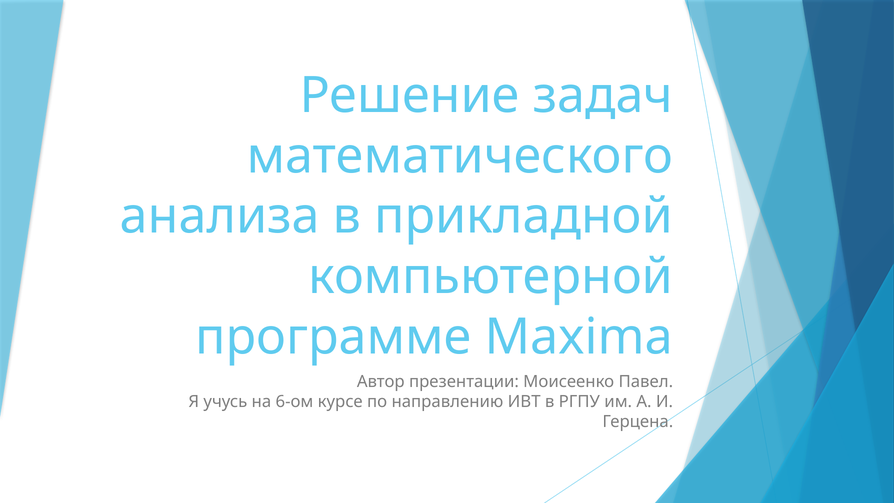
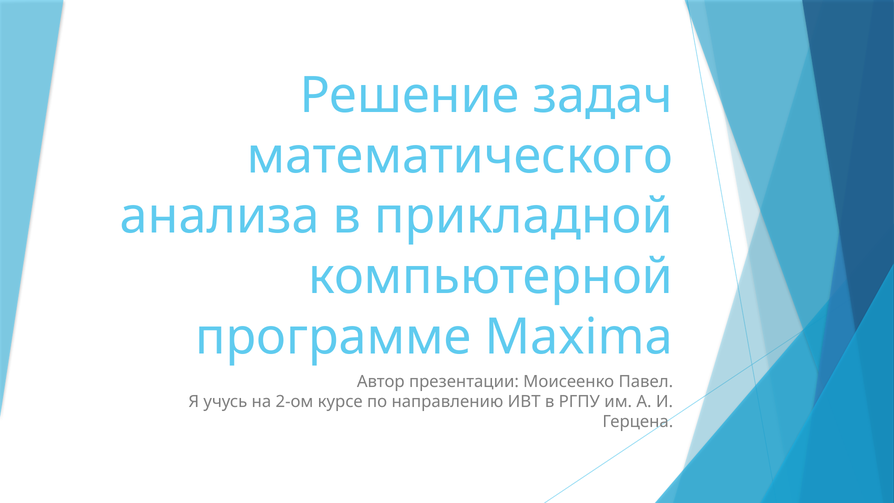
6-ом: 6-ом -> 2-ом
